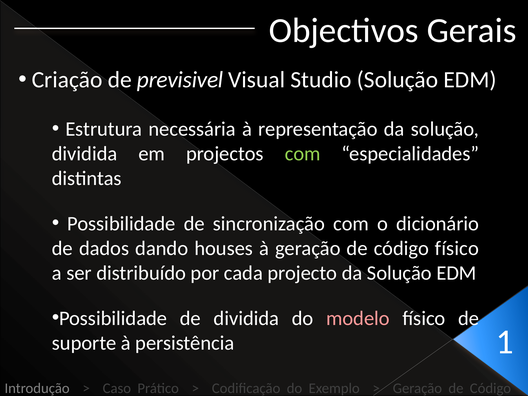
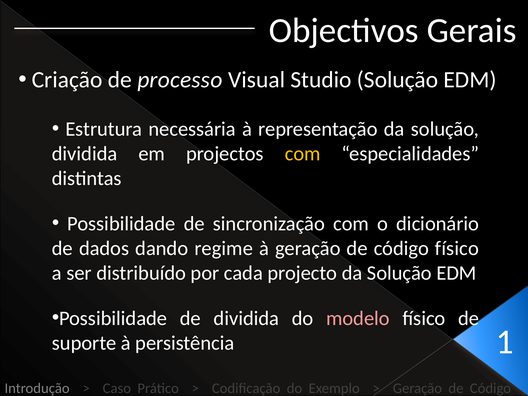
previsivel: previsivel -> processo
com at (303, 154) colour: light green -> yellow
houses: houses -> regime
